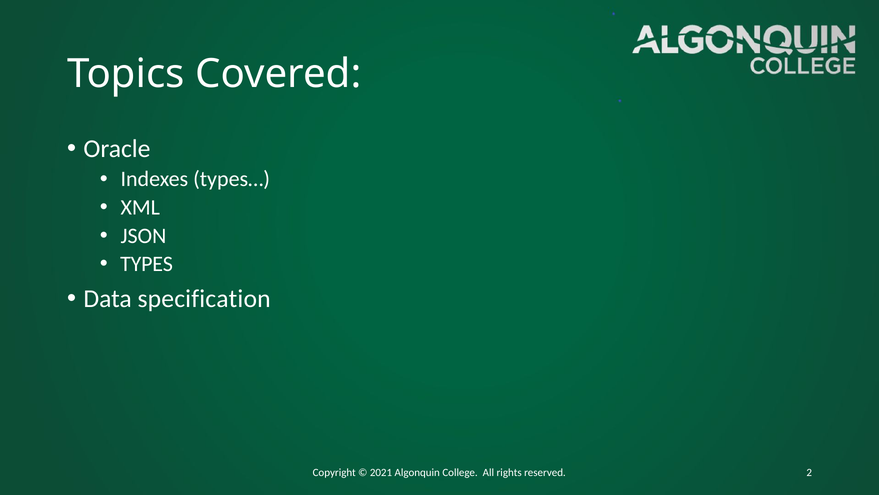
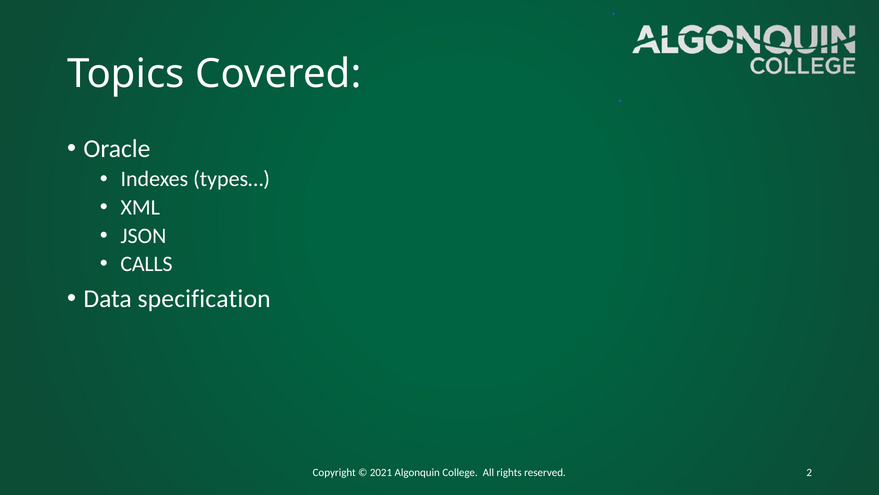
TYPES: TYPES -> CALLS
